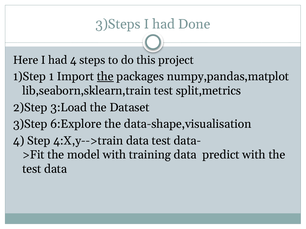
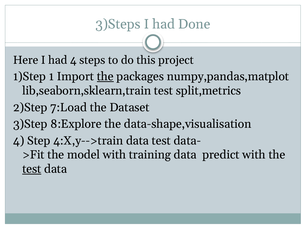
3:Load: 3:Load -> 7:Load
6:Explore: 6:Explore -> 8:Explore
test at (32, 169) underline: none -> present
